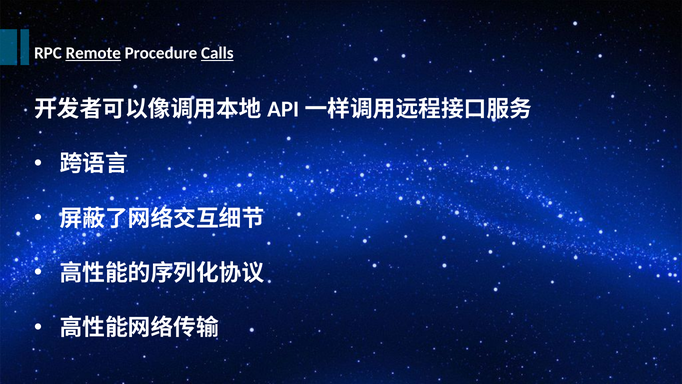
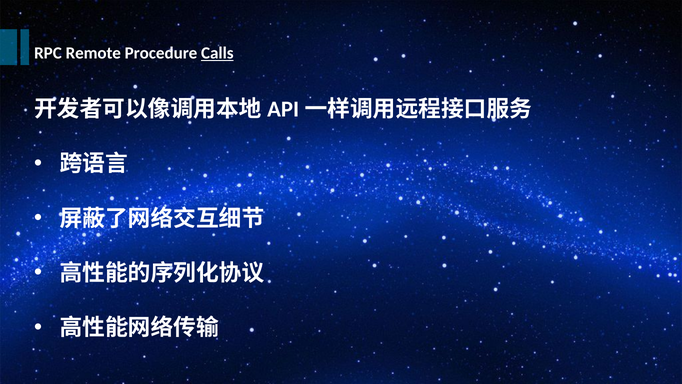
Remote underline: present -> none
